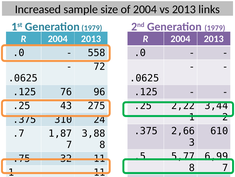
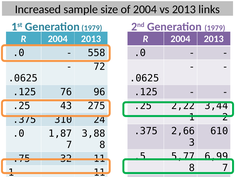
.7 at (19, 133): .7 -> .0
